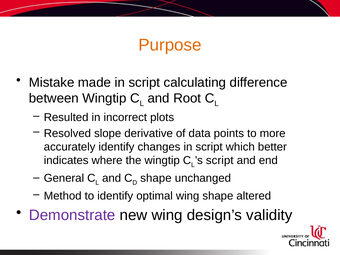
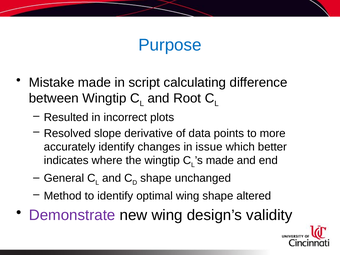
Purpose colour: orange -> blue
changes in script: script -> issue
script at (220, 161): script -> made
